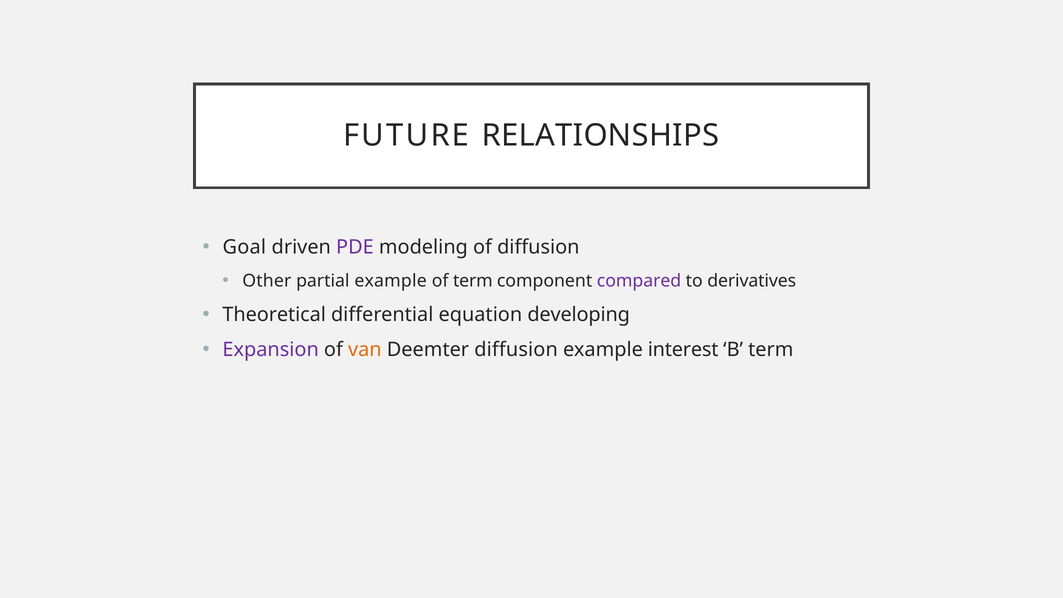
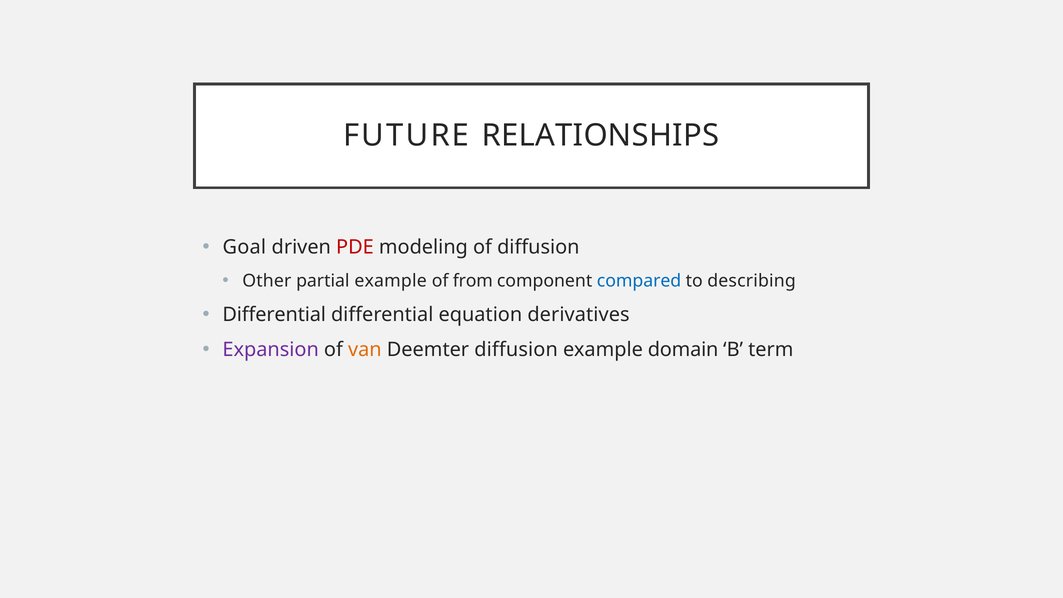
PDE colour: purple -> red
of term: term -> from
compared colour: purple -> blue
derivatives: derivatives -> describing
Theoretical at (274, 315): Theoretical -> Differential
developing: developing -> derivatives
interest: interest -> domain
